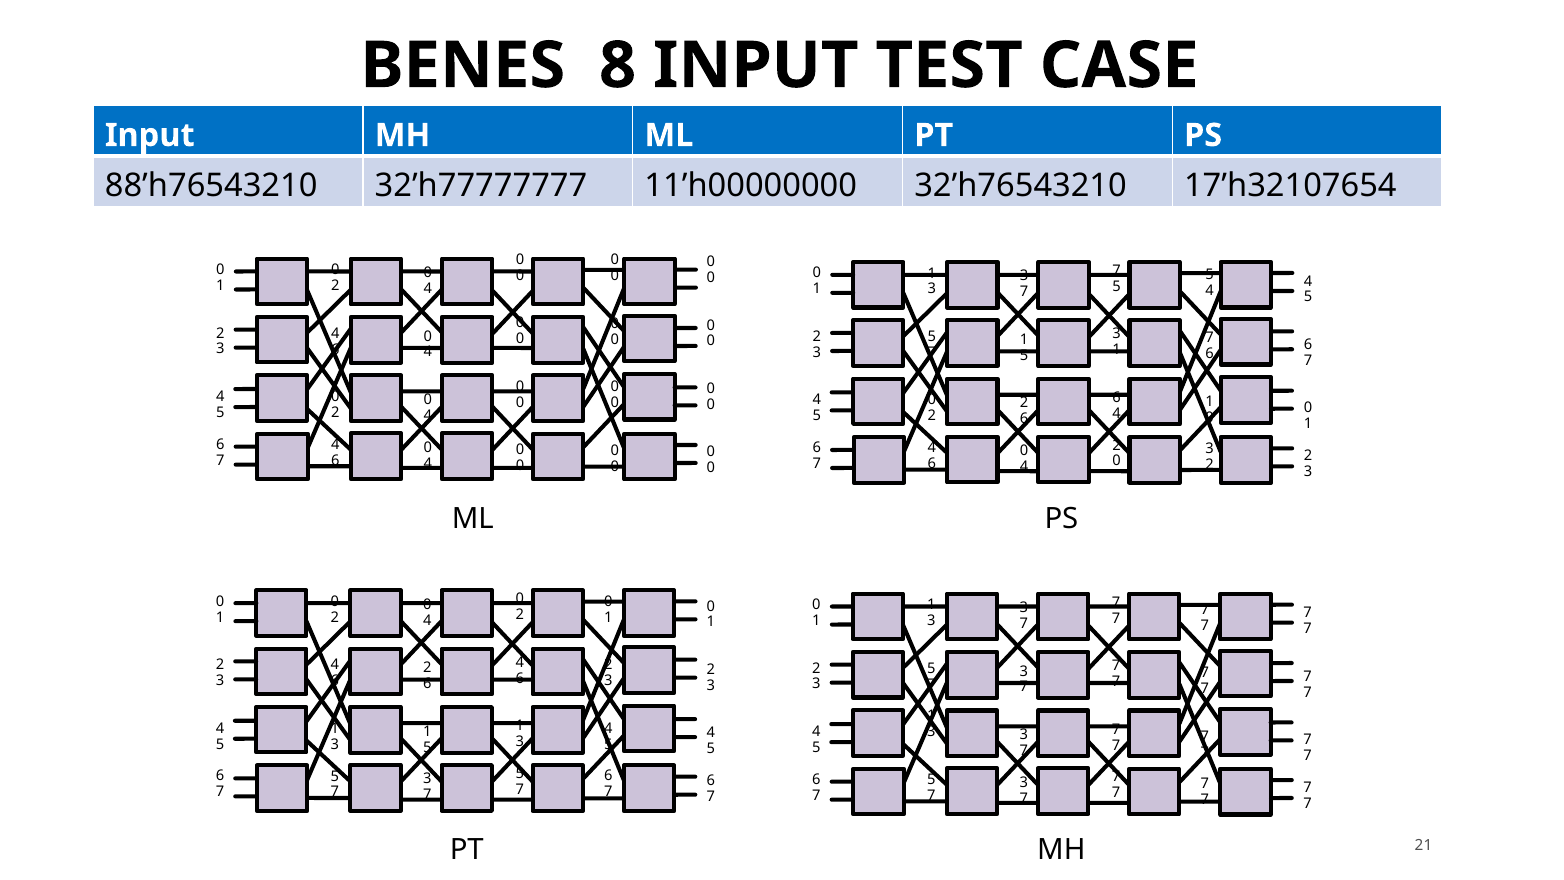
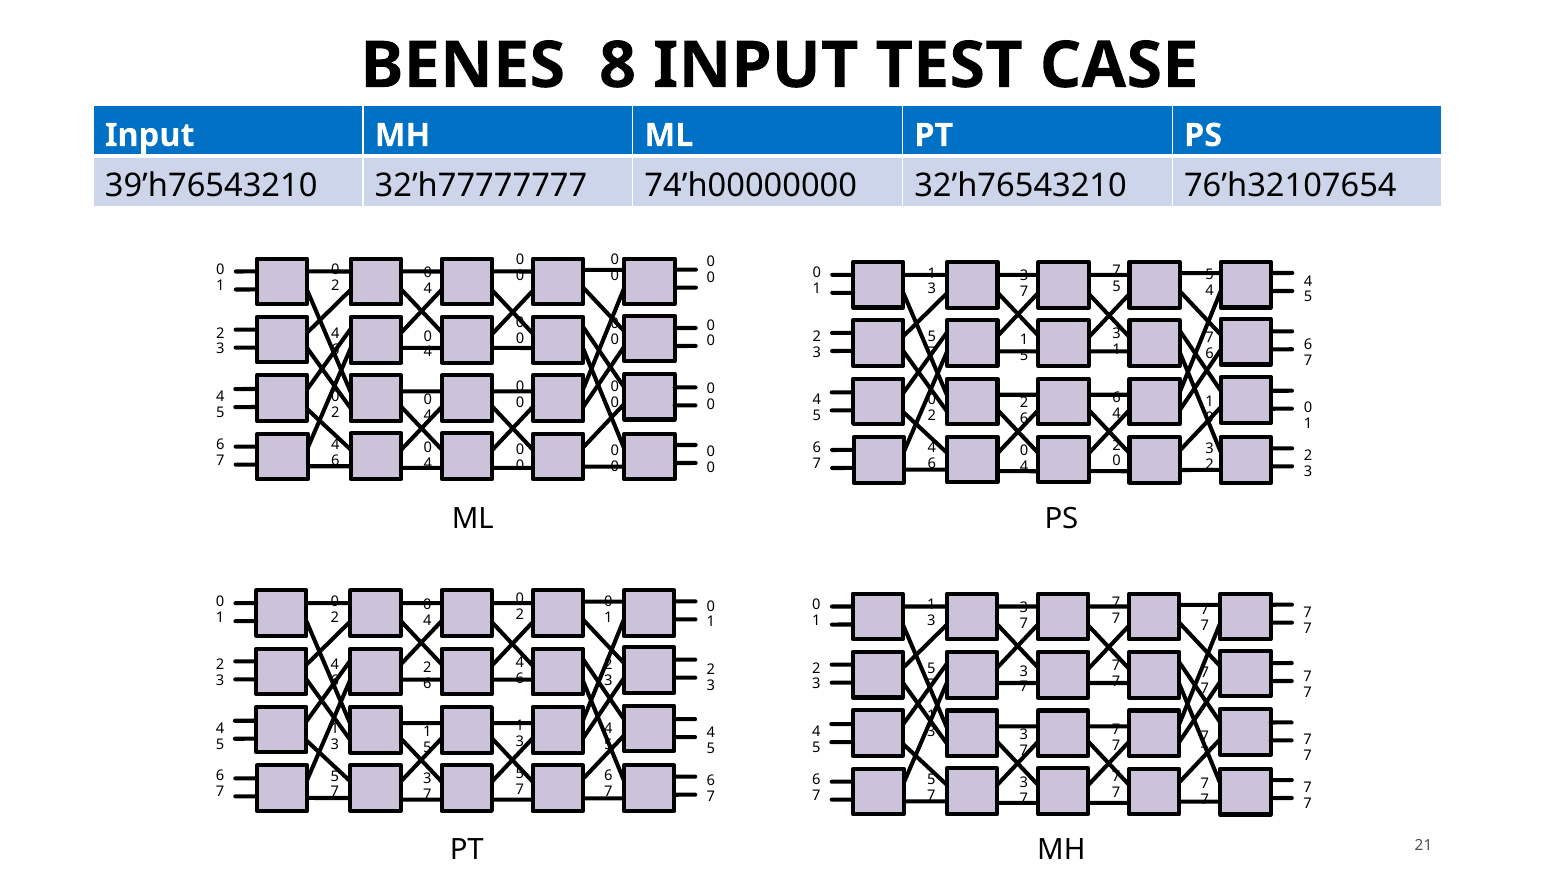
88’h76543210: 88’h76543210 -> 39’h76543210
11’h00000000: 11’h00000000 -> 74’h00000000
17’h32107654: 17’h32107654 -> 76’h32107654
